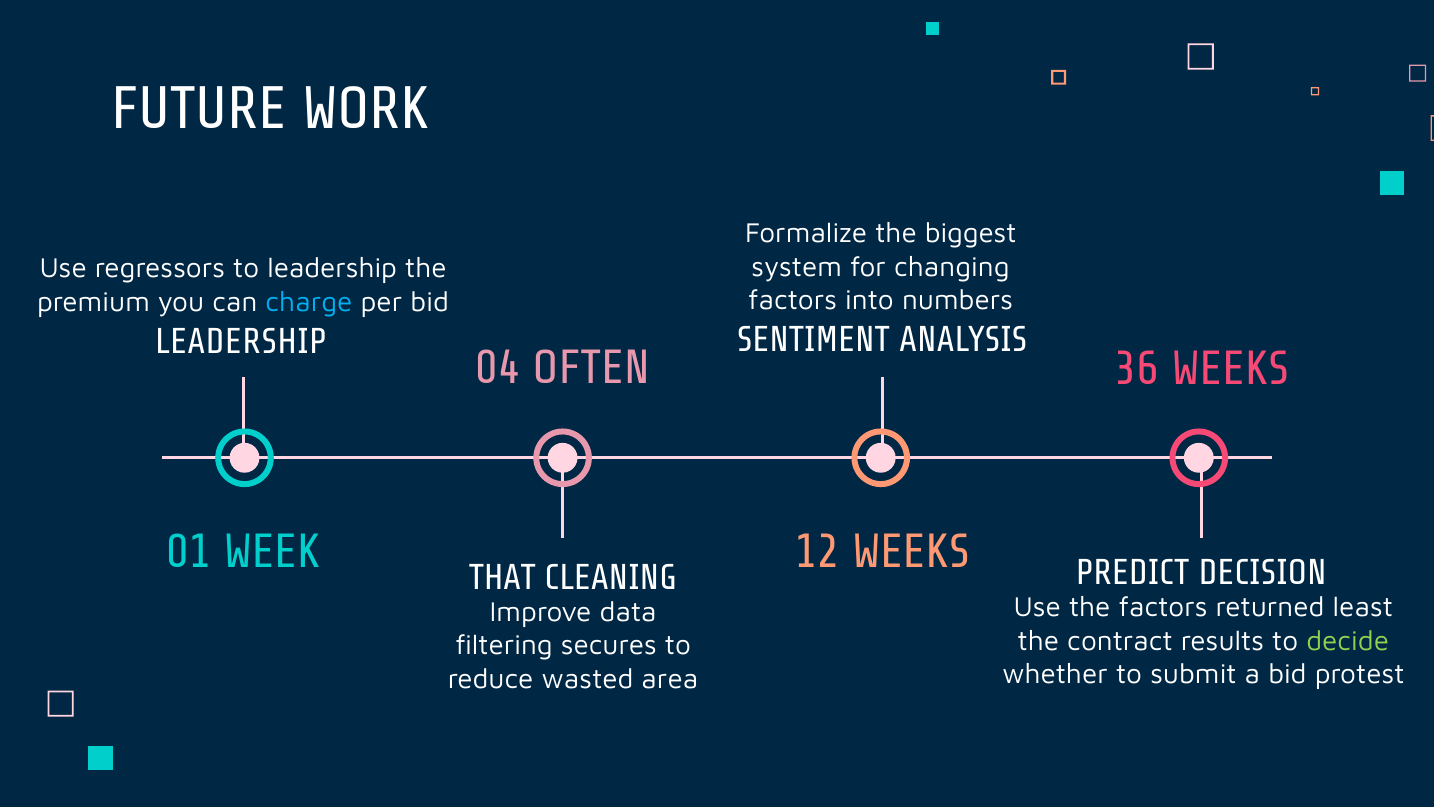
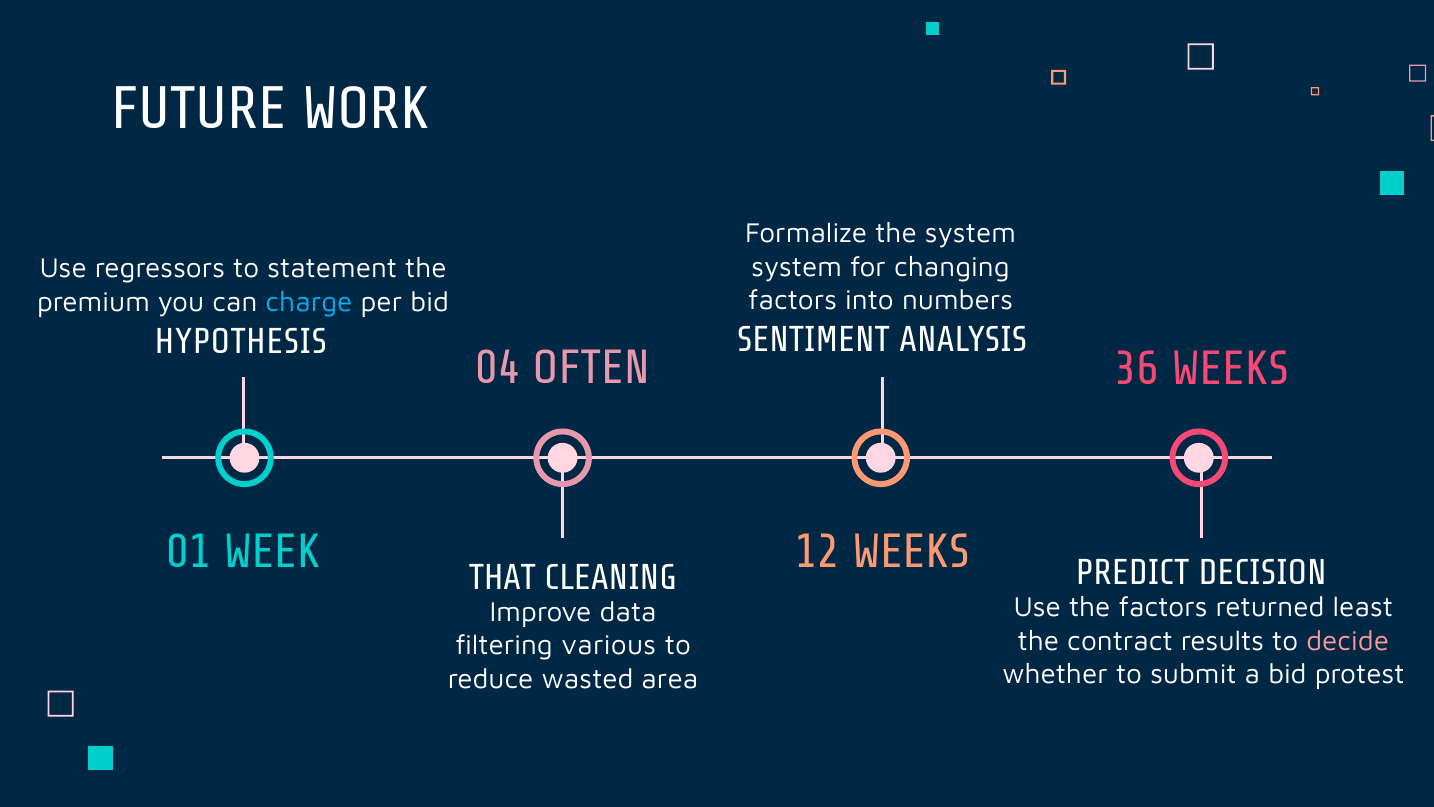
the biggest: biggest -> system
to leadership: leadership -> statement
LEADERSHIP at (241, 341): LEADERSHIP -> HYPOTHESIS
decide colour: light green -> pink
secures: secures -> various
